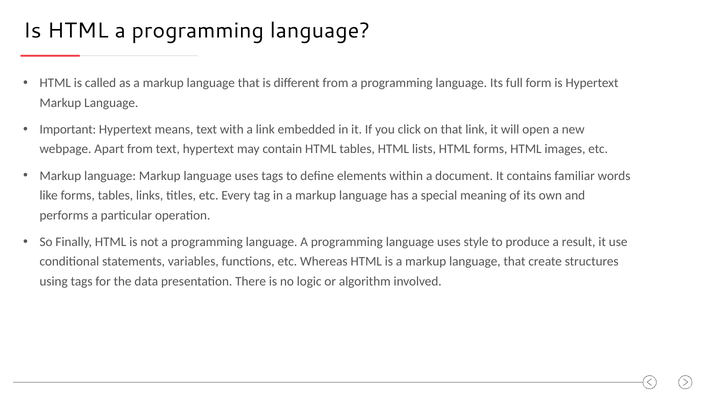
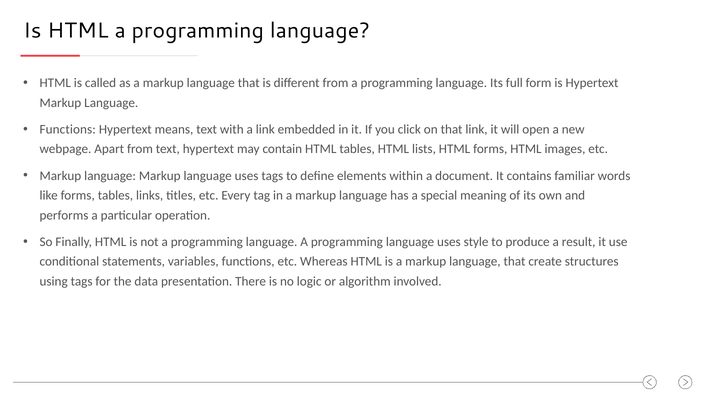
Important at (68, 130): Important -> Functions
